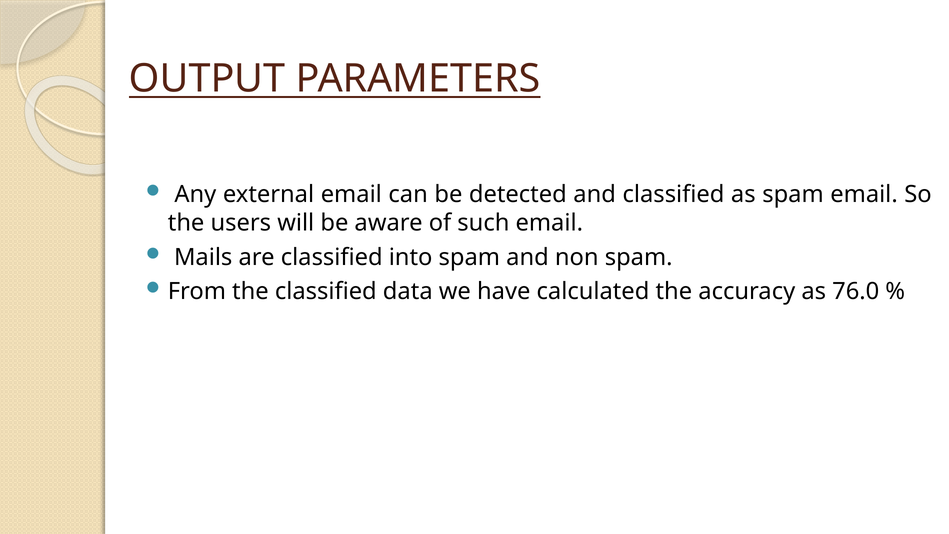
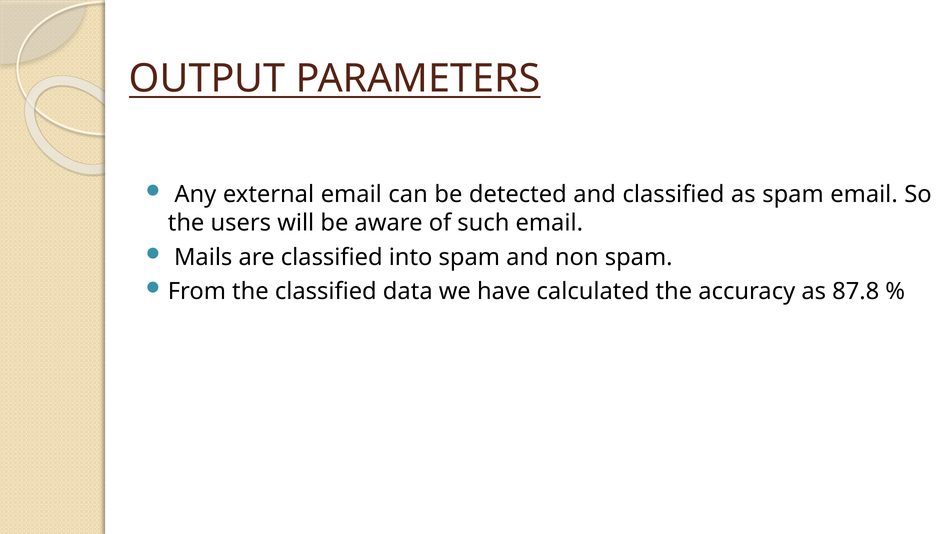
76.0: 76.0 -> 87.8
